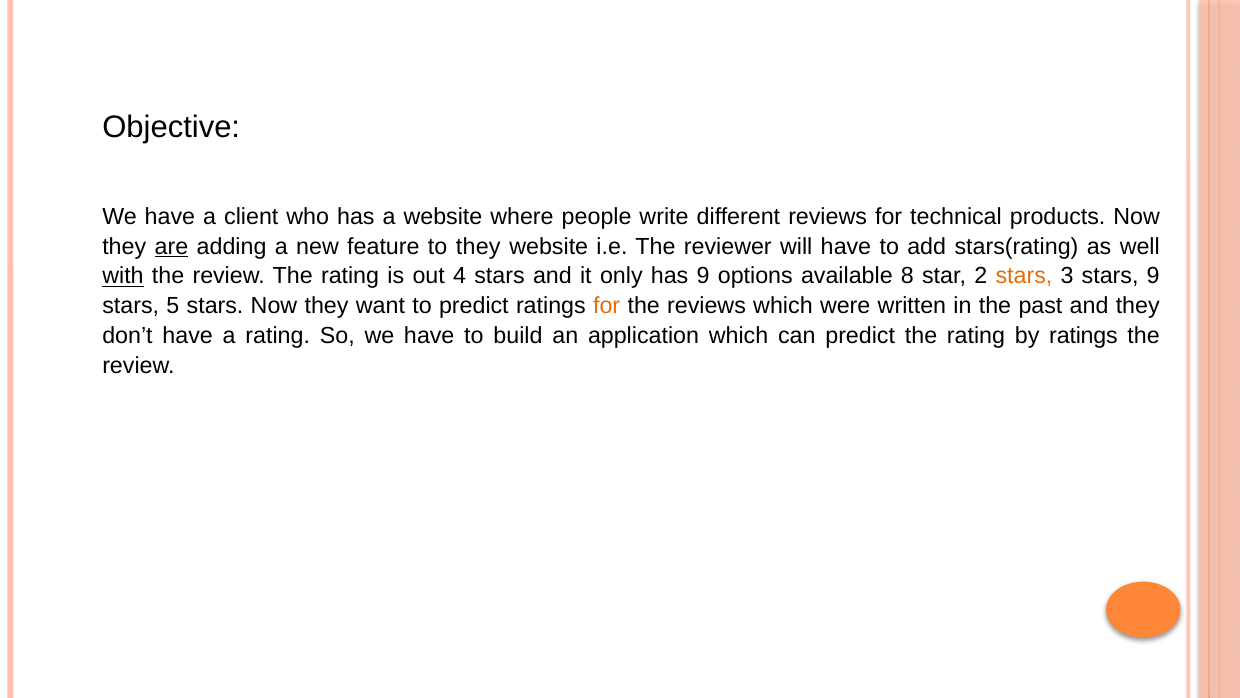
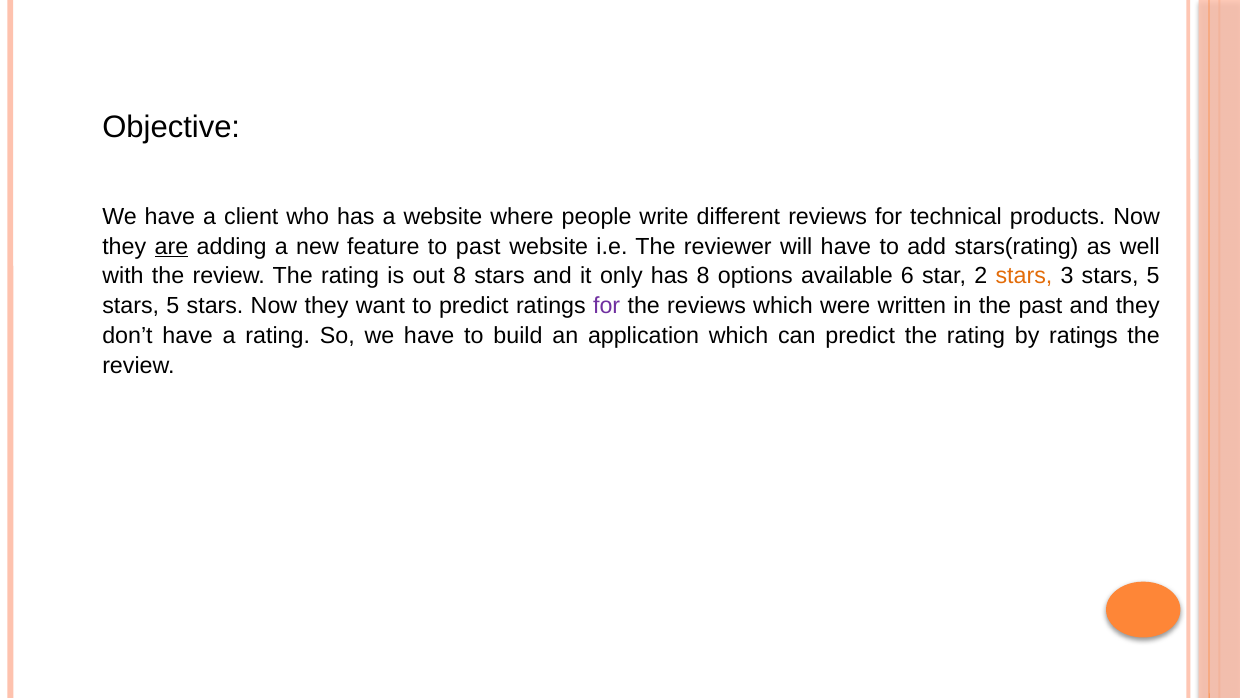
to they: they -> past
with underline: present -> none
out 4: 4 -> 8
has 9: 9 -> 8
8: 8 -> 6
3 stars 9: 9 -> 5
for at (607, 306) colour: orange -> purple
